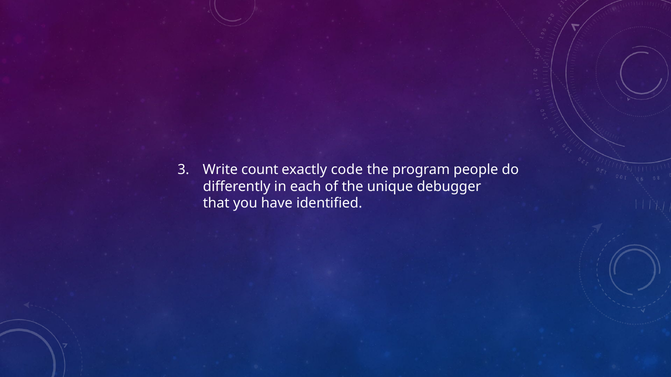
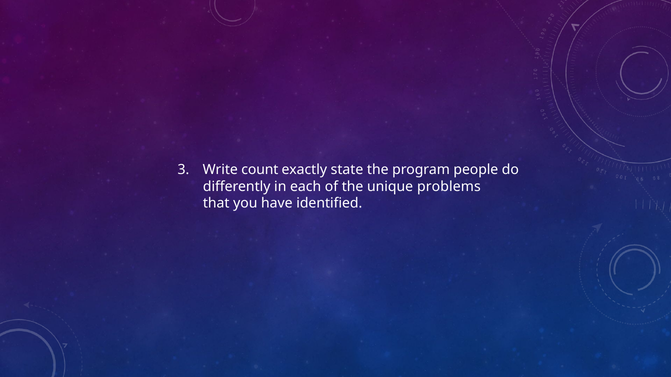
code: code -> state
debugger: debugger -> problems
